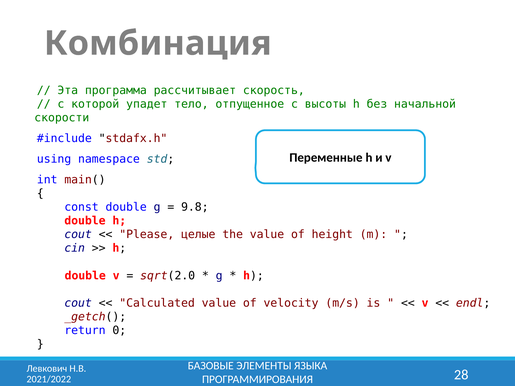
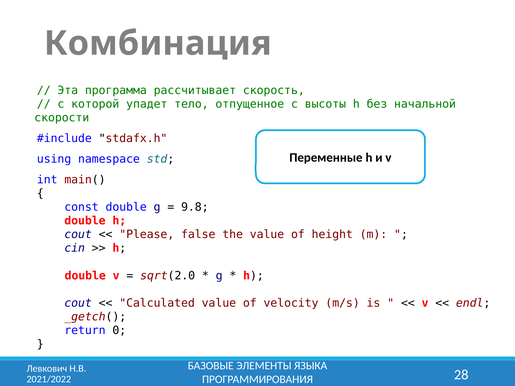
целые: целые -> false
